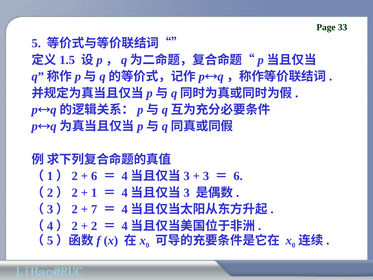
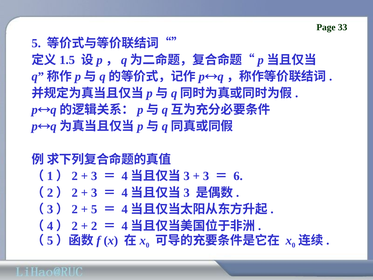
6 at (94, 176): 6 -> 3
1 at (94, 193): 1 -> 3
7 at (94, 209): 7 -> 5
